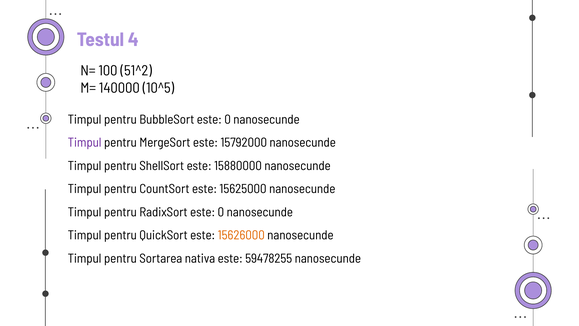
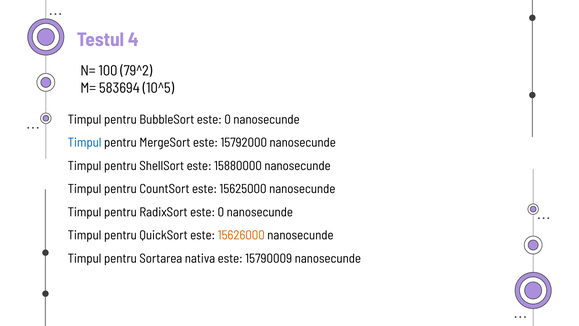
51^2: 51^2 -> 79^2
140000: 140000 -> 583694
Timpul at (85, 143) colour: purple -> blue
59478255: 59478255 -> 15790009
